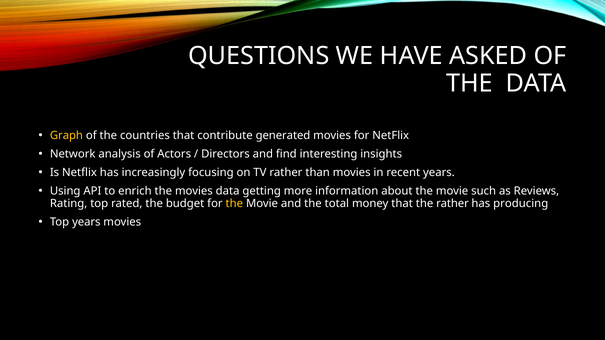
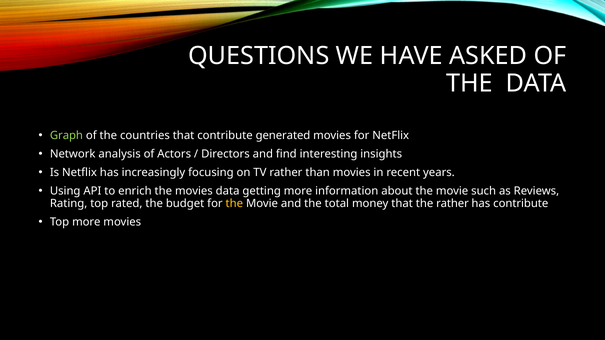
Graph colour: yellow -> light green
has producing: producing -> contribute
Top years: years -> more
